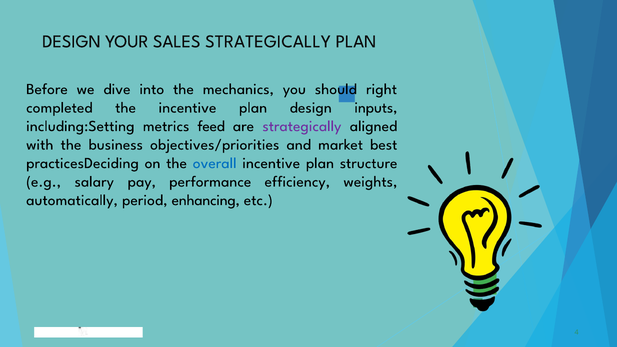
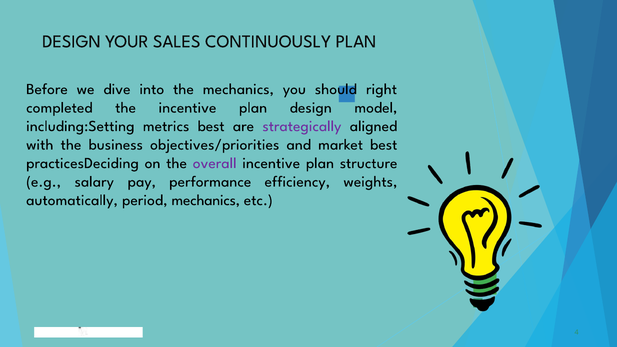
SALES STRATEGICALLY: STRATEGICALLY -> CONTINUOUSLY
inputs: inputs -> model
metrics feed: feed -> best
overall colour: blue -> purple
period enhancing: enhancing -> mechanics
